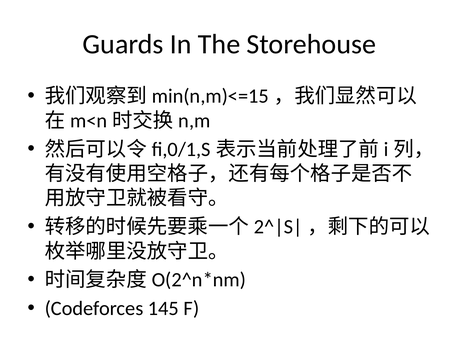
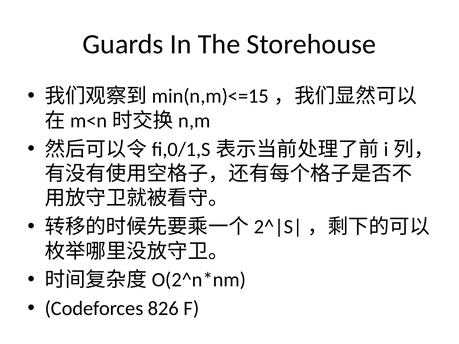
145: 145 -> 826
